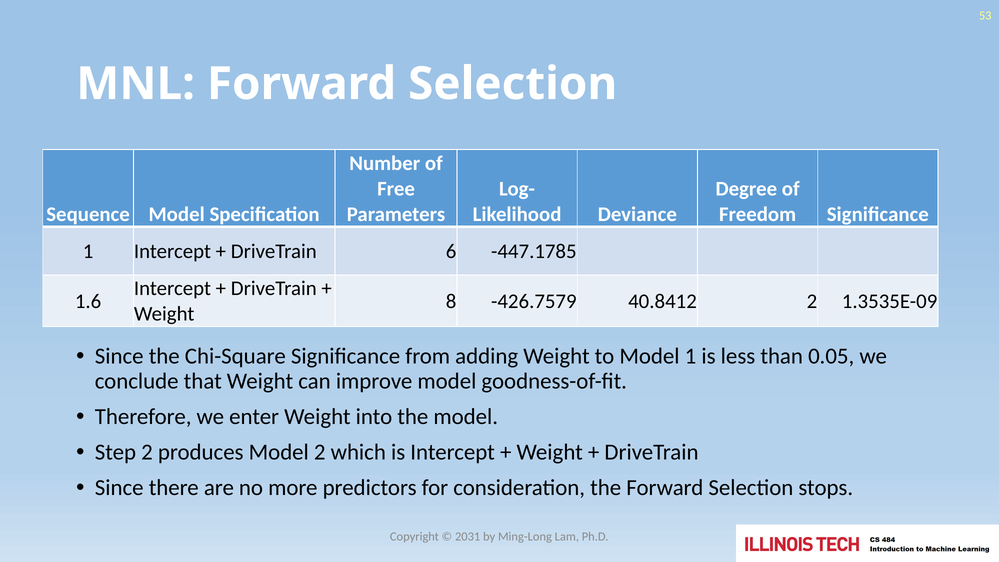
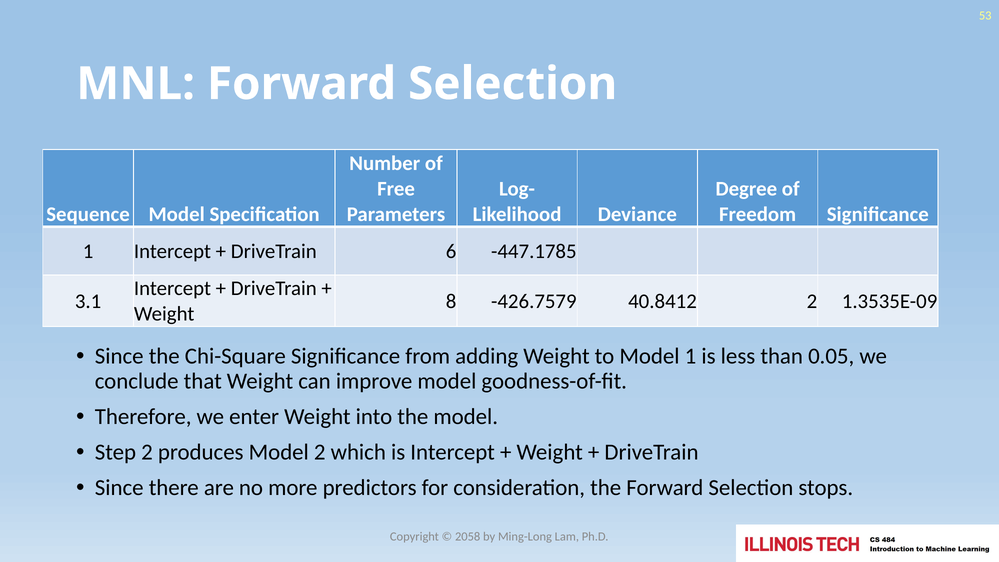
1.6: 1.6 -> 3.1
2031: 2031 -> 2058
